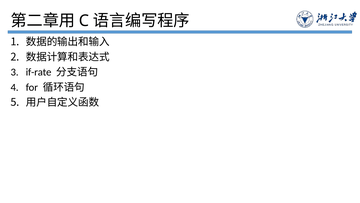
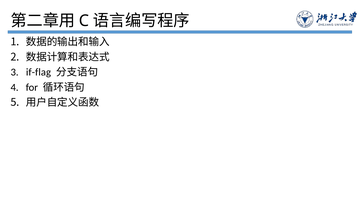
if-rate: if-rate -> if-flag
